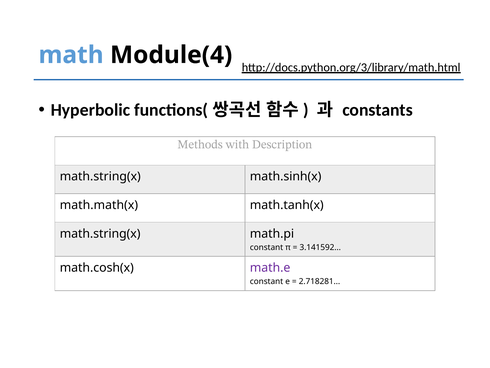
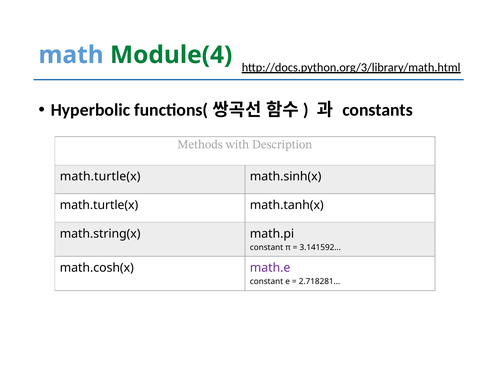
Module(4 colour: black -> green
math.string(x at (100, 176): math.string(x -> math.turtle(x
math.math(x at (99, 205): math.math(x -> math.turtle(x
